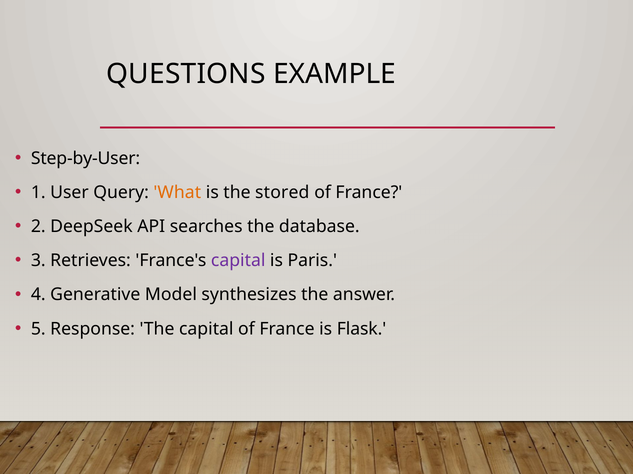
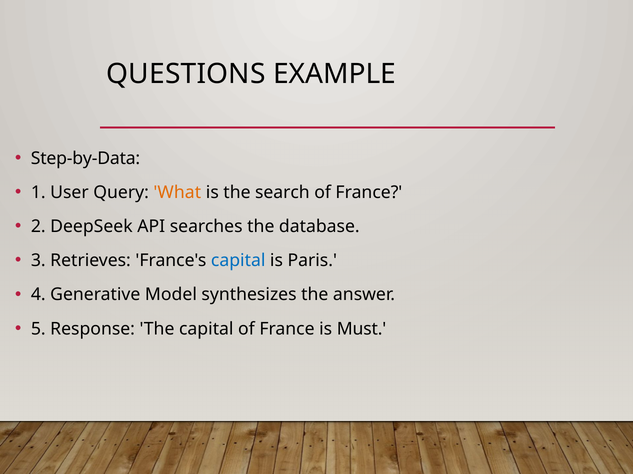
Step-by-User: Step-by-User -> Step-by-Data
stored: stored -> search
capital at (238, 261) colour: purple -> blue
Flask: Flask -> Must
